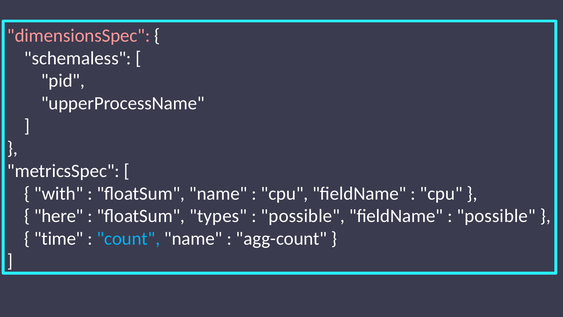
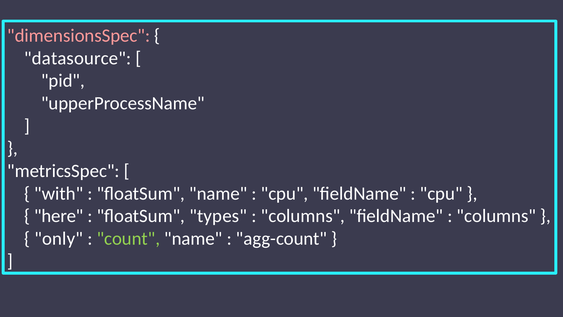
schemaless: schemaless -> datasource
possible at (303, 216): possible -> columns
possible at (496, 216): possible -> columns
time: time -> only
count colour: light blue -> light green
